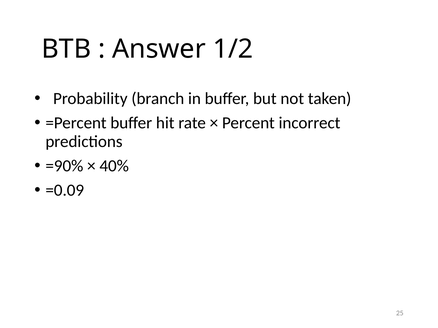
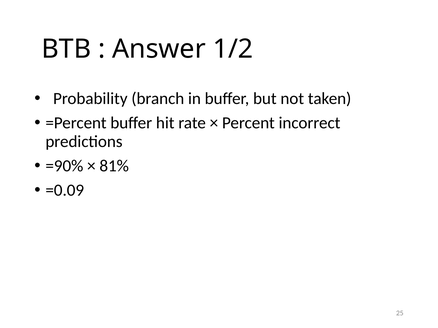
40%: 40% -> 81%
